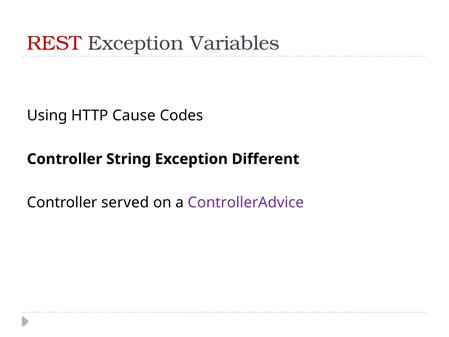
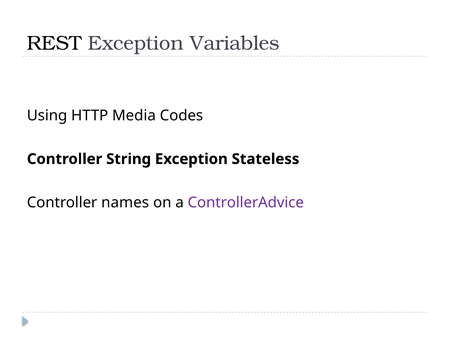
REST colour: red -> black
Cause: Cause -> Media
Different: Different -> Stateless
served: served -> names
